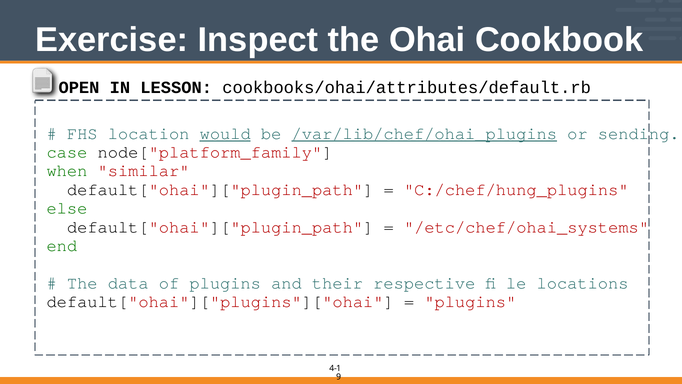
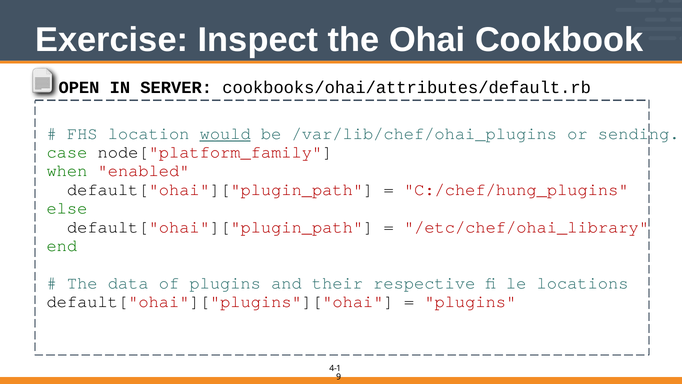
LESSON: LESSON -> SERVER
/var/lib/chef/ohai_plugins underline: present -> none
similar: similar -> enabled
/etc/chef/ohai_systems: /etc/chef/ohai_systems -> /etc/chef/ohai_library
